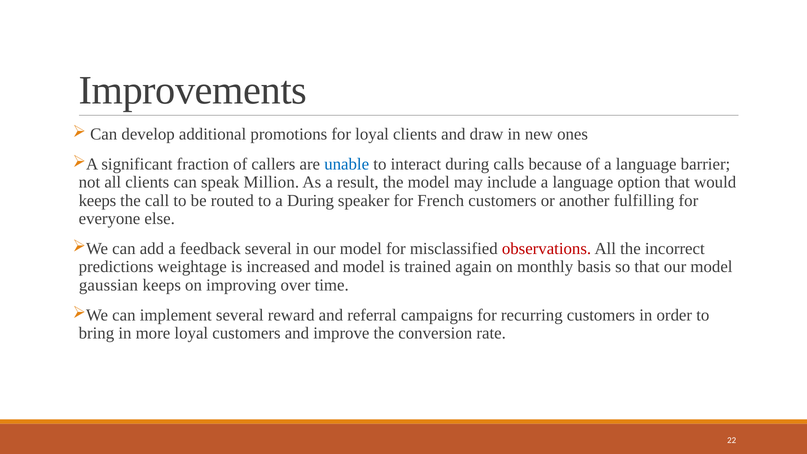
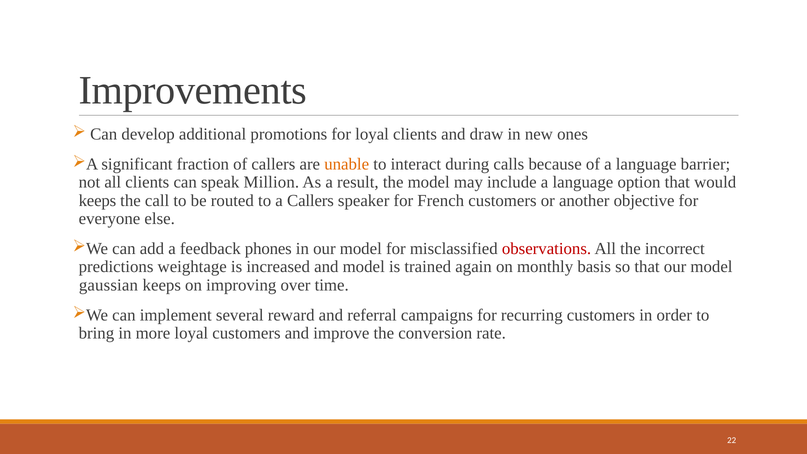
unable colour: blue -> orange
a During: During -> Callers
fulfilling: fulfilling -> objective
feedback several: several -> phones
